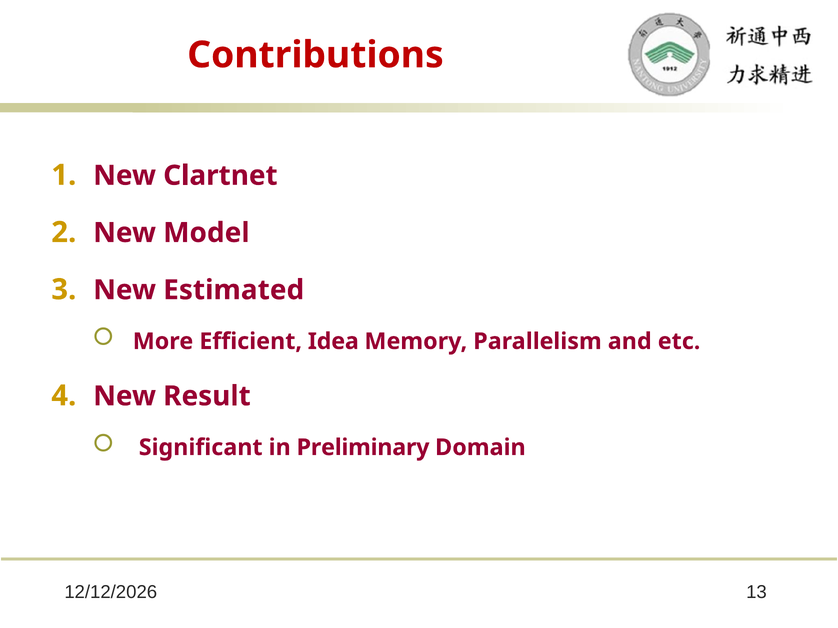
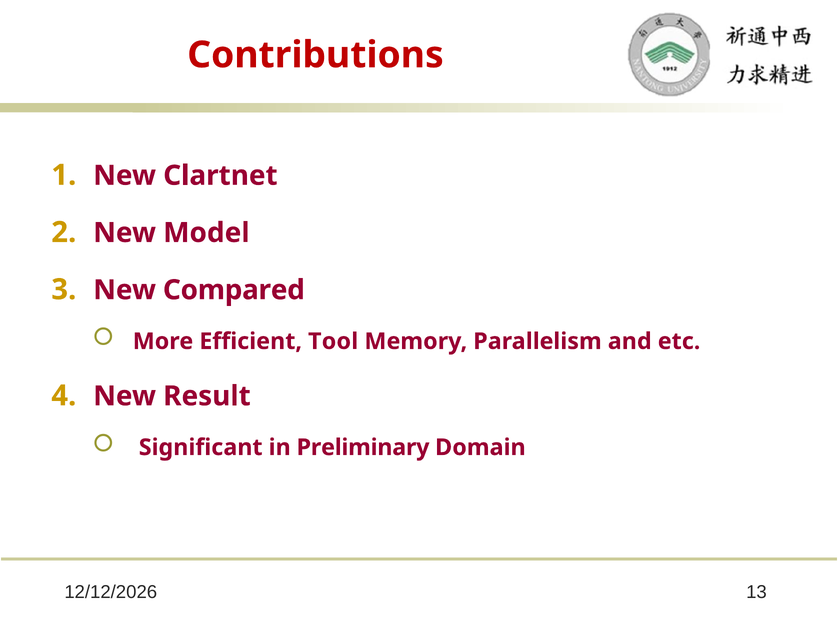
Estimated: Estimated -> Compared
Idea: Idea -> Tool
